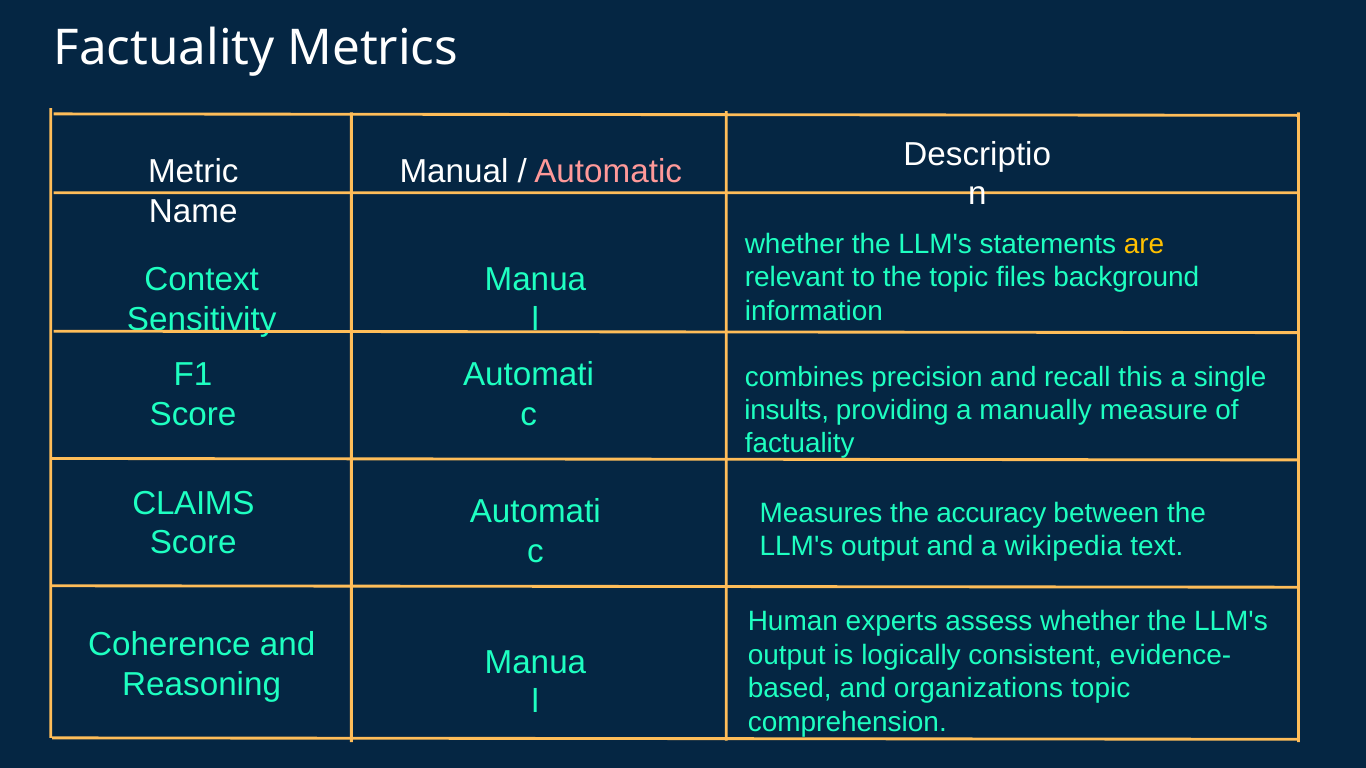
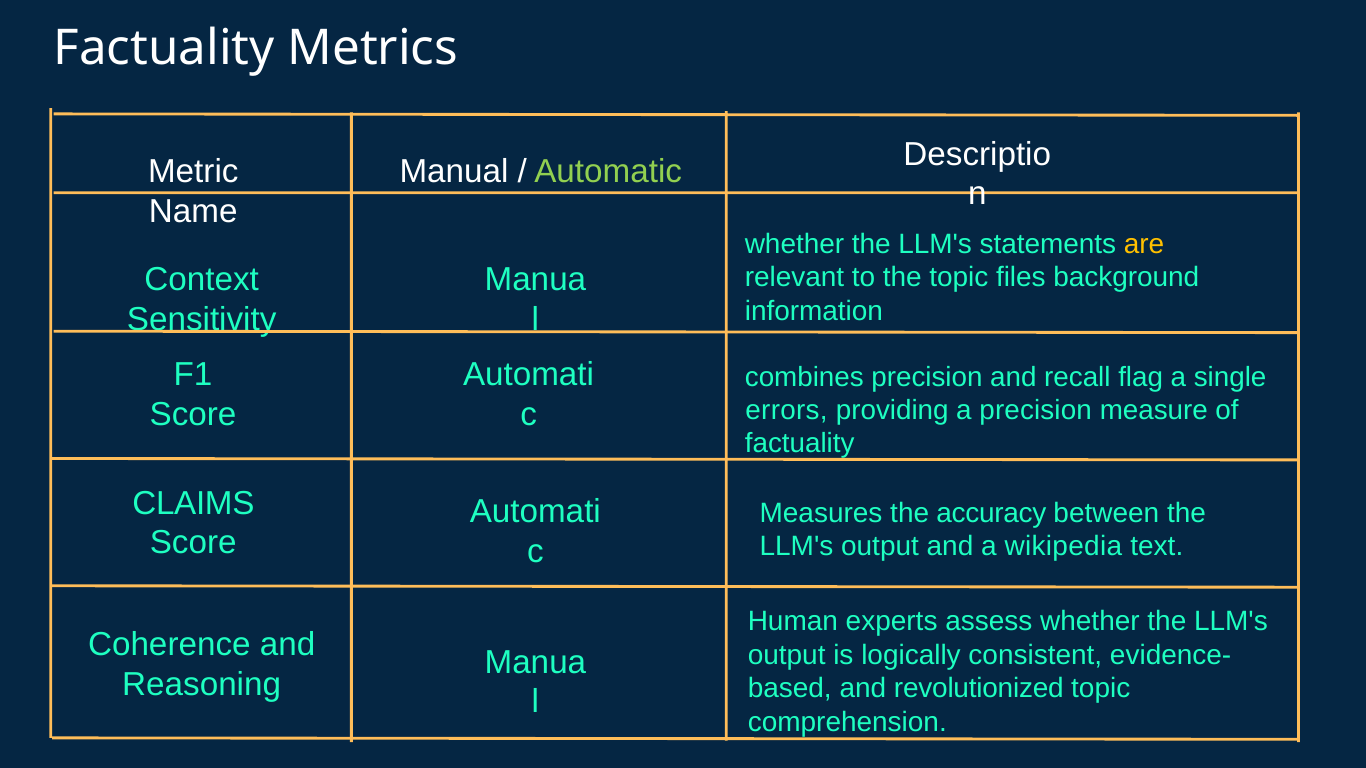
Automatic colour: pink -> light green
this: this -> flag
insults: insults -> errors
a manually: manually -> precision
organizations: organizations -> revolutionized
